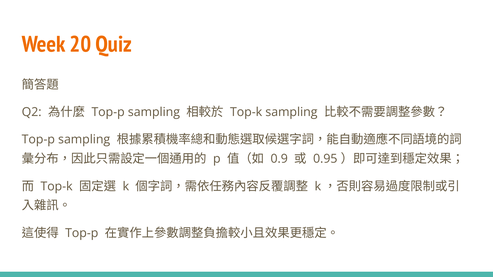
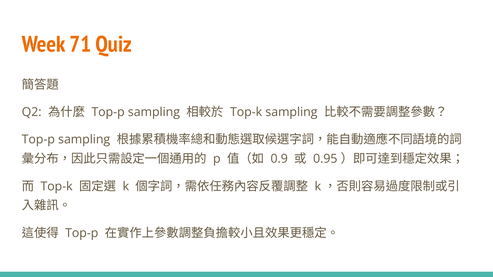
20: 20 -> 71
